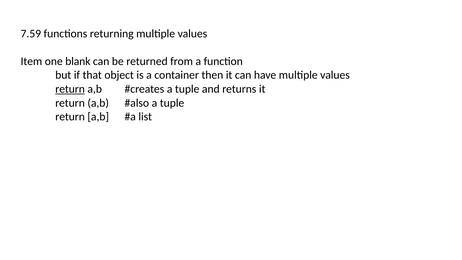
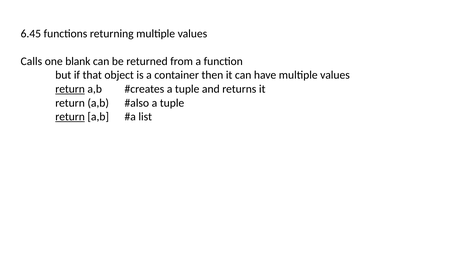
7.59: 7.59 -> 6.45
Item: Item -> Calls
return at (70, 117) underline: none -> present
